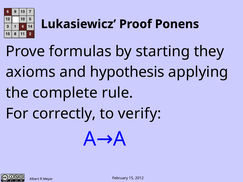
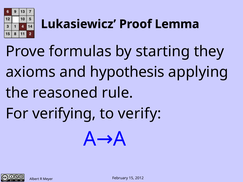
Ponens: Ponens -> Lemma
complete: complete -> reasoned
correctly: correctly -> verifying
